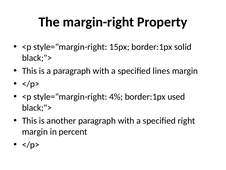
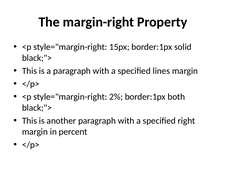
4%: 4% -> 2%
used: used -> both
